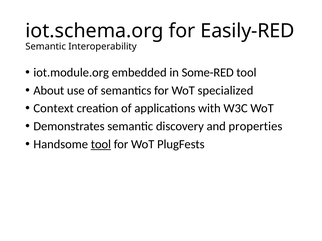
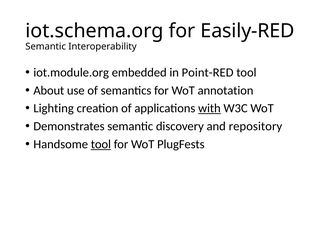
Some-RED: Some-RED -> Point-RED
specialized: specialized -> annotation
Context: Context -> Lighting
with underline: none -> present
properties: properties -> repository
